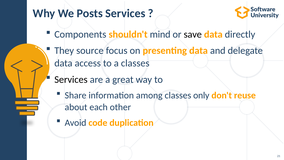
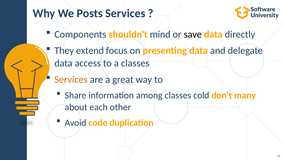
source: source -> extend
Services at (71, 79) colour: black -> orange
only: only -> cold
reuse: reuse -> many
